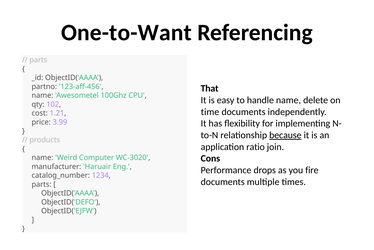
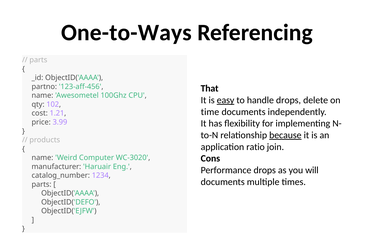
One-to-Want: One-to-Want -> One-to-Ways
easy underline: none -> present
handle name: name -> drops
fire: fire -> will
